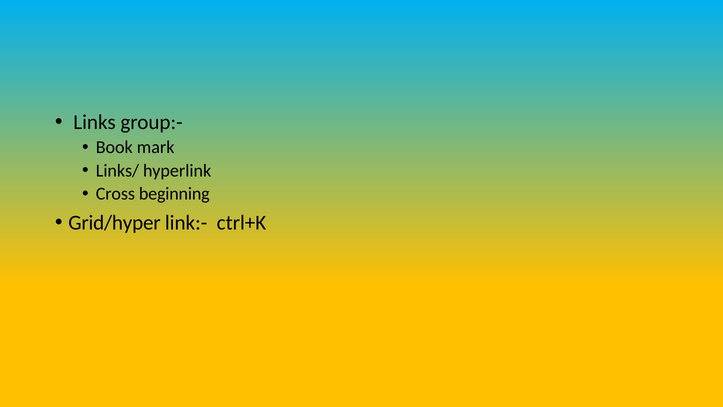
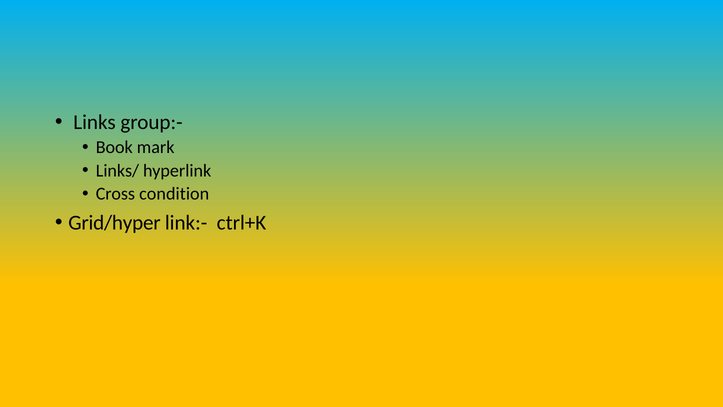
beginning: beginning -> condition
